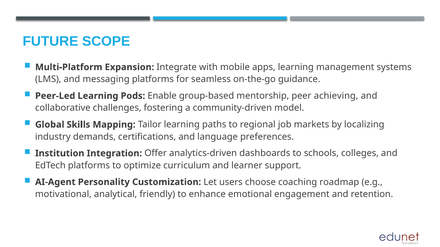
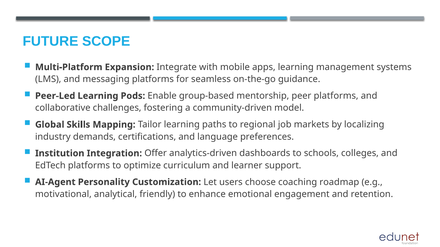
peer achieving: achieving -> platforms
